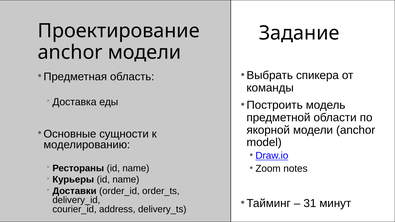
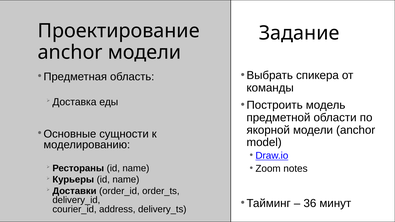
31: 31 -> 36
